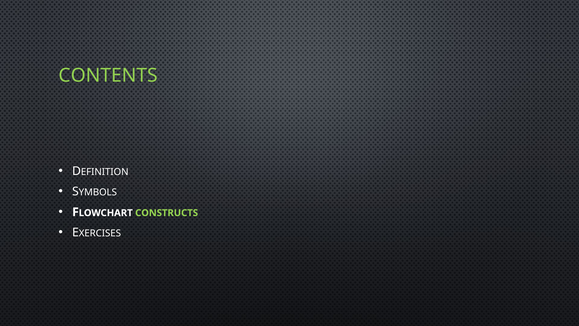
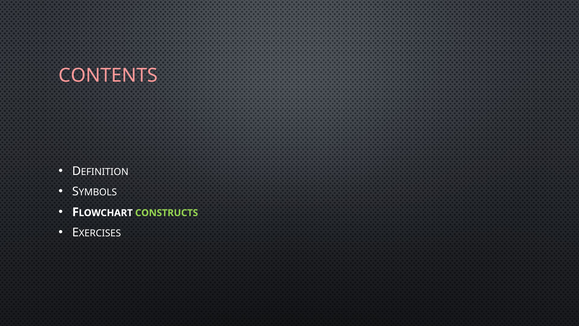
CONTENTS colour: light green -> pink
